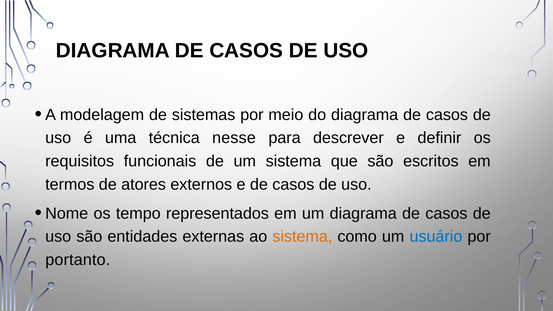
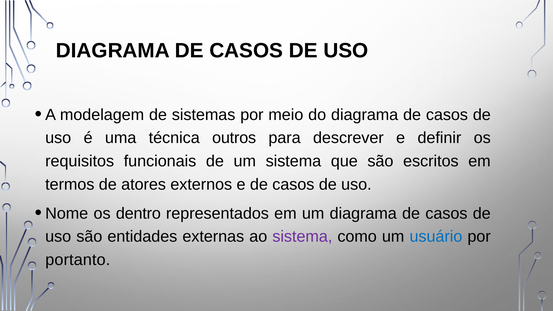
nesse: nesse -> outros
tempo: tempo -> dentro
sistema at (302, 237) colour: orange -> purple
